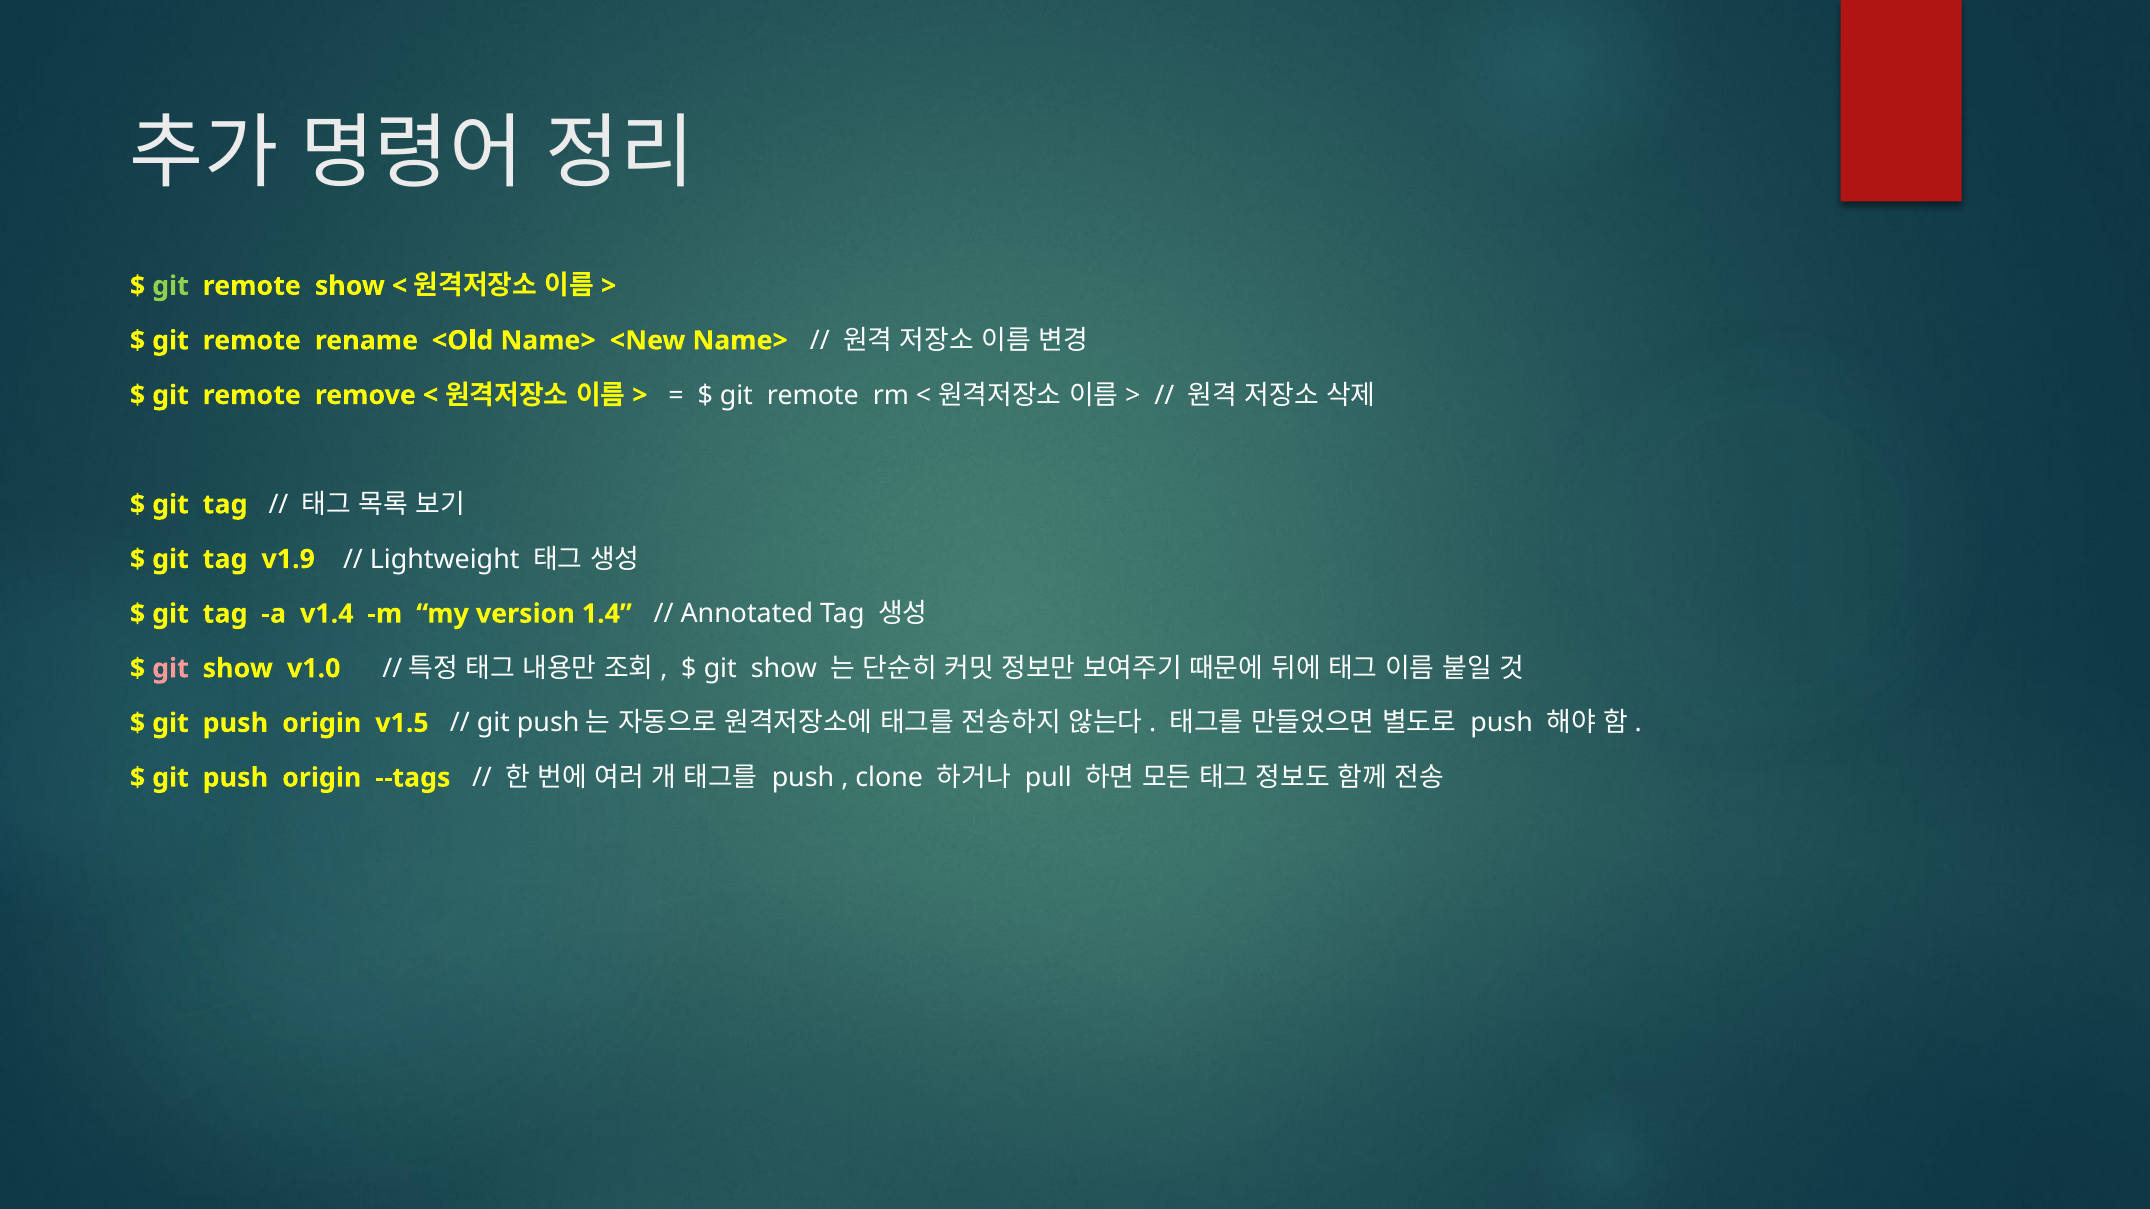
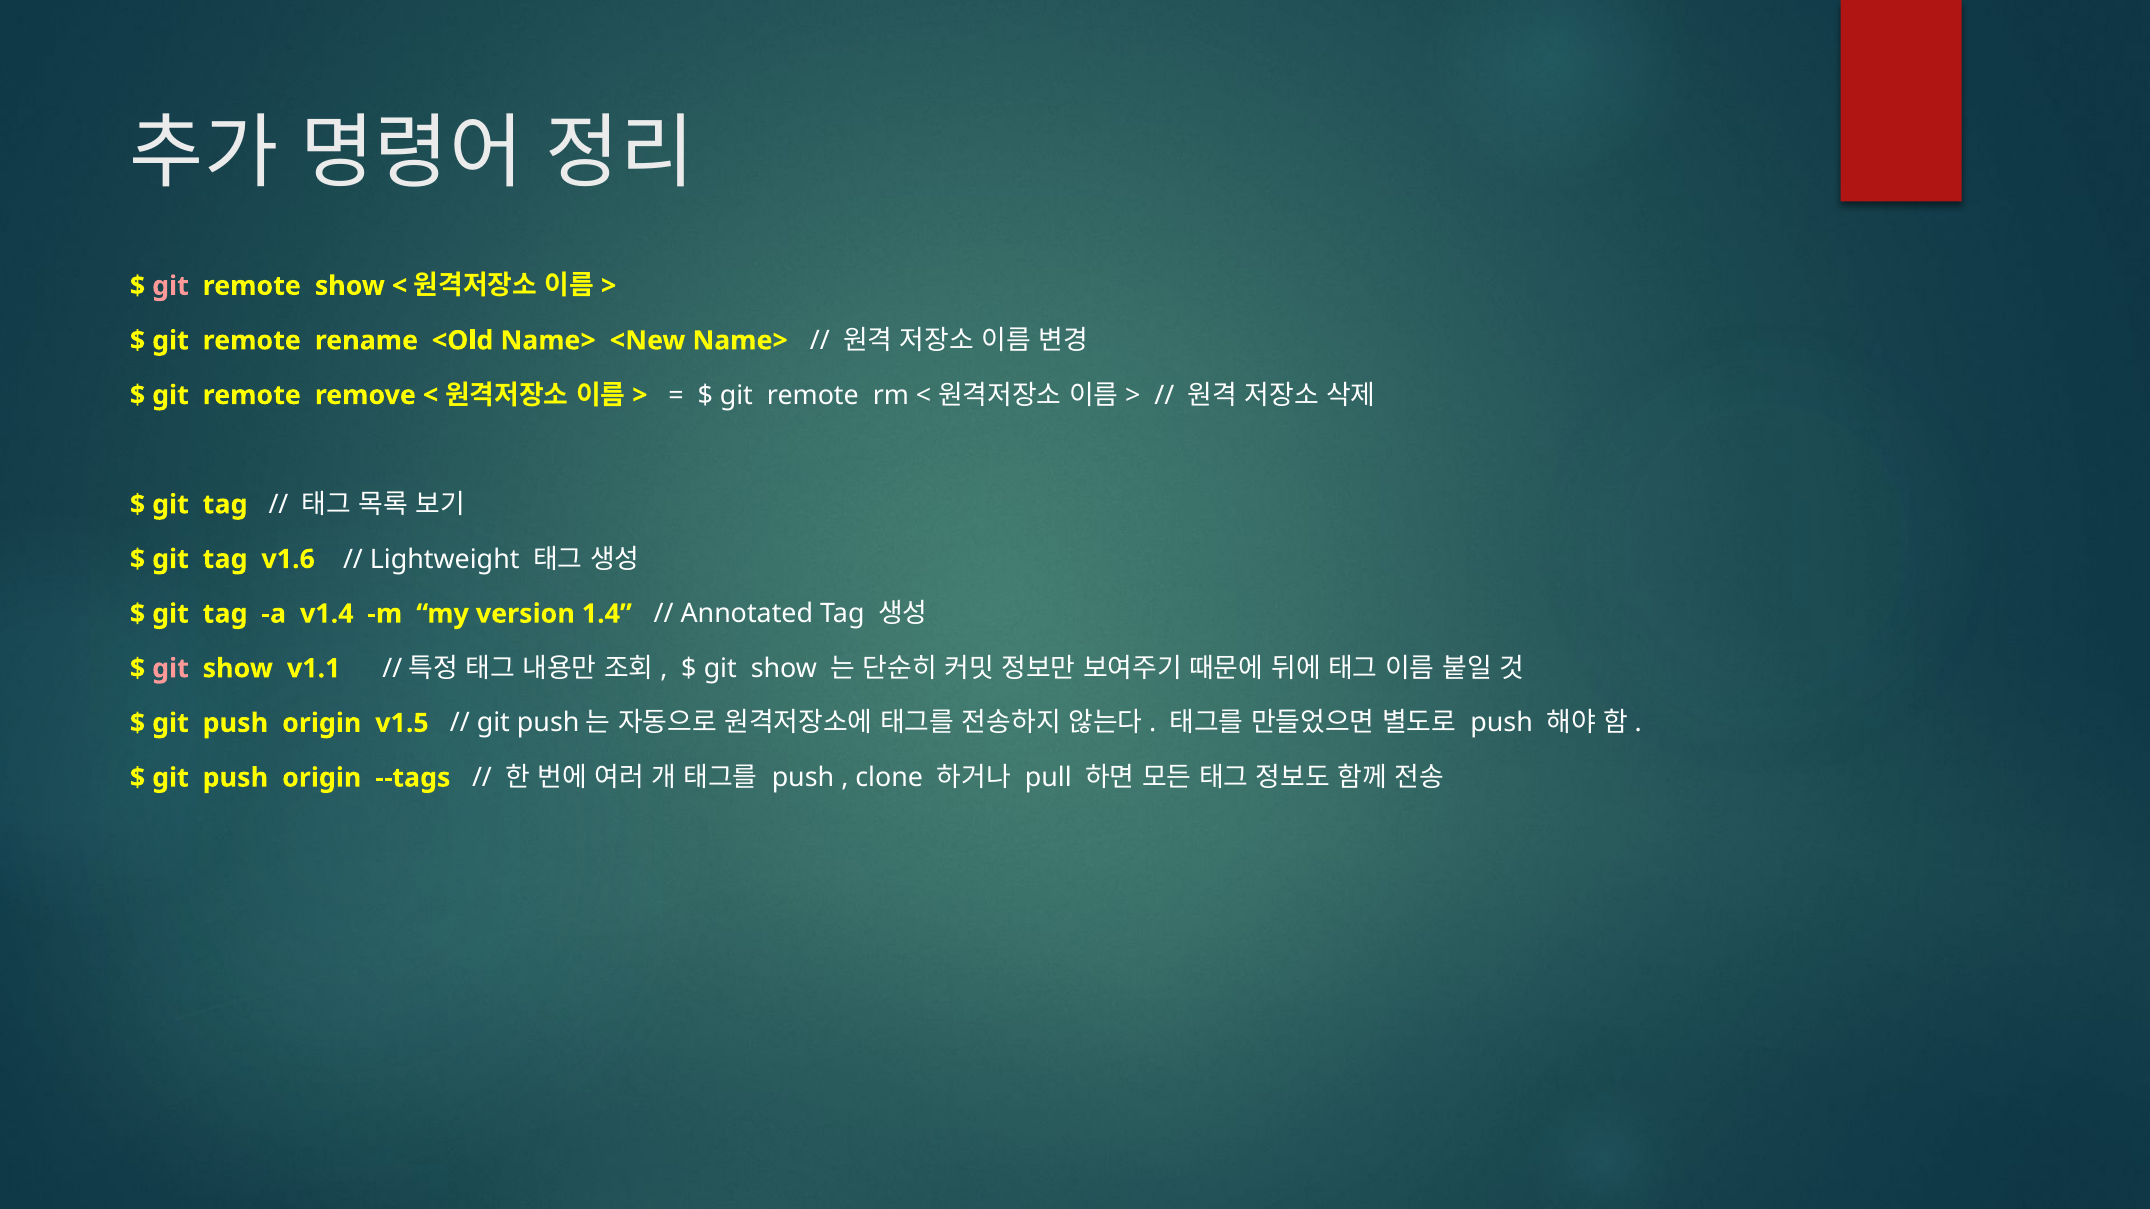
git at (170, 286) colour: light green -> pink
v1.9: v1.9 -> v1.6
v1.0: v1.0 -> v1.1
